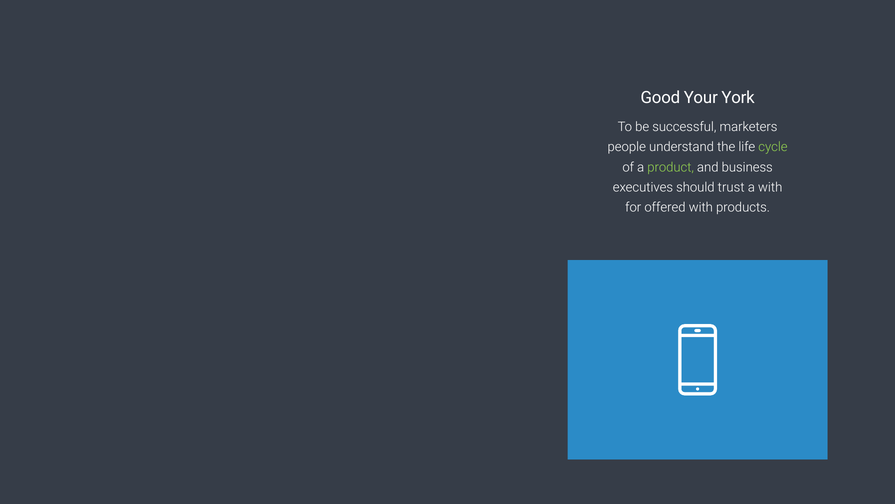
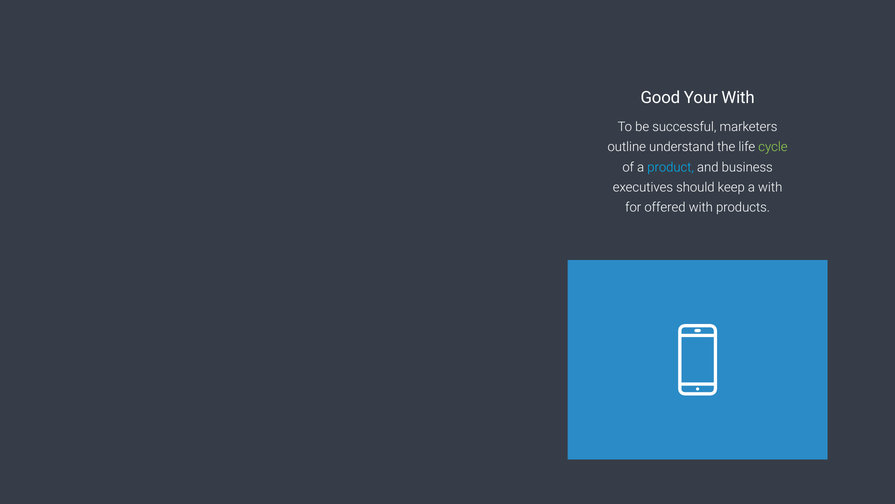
Your York: York -> With
people: people -> outline
product colour: light green -> light blue
trust: trust -> keep
